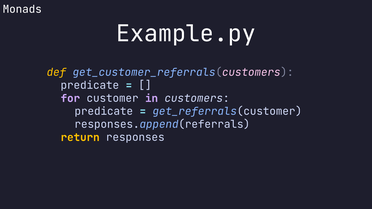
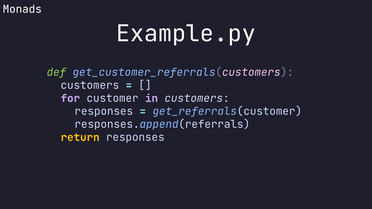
def colour: yellow -> light green
predicate at (90, 85): predicate -> customers
predicate at (104, 111): predicate -> responses
